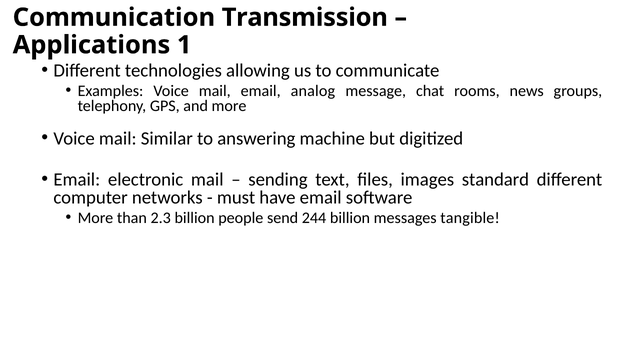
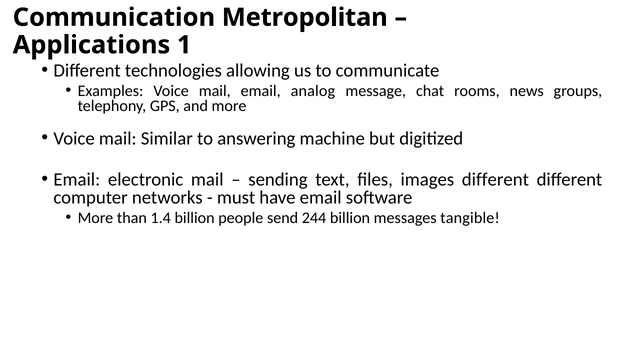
Transmission: Transmission -> Metropolitan
images standard: standard -> different
2.3: 2.3 -> 1.4
